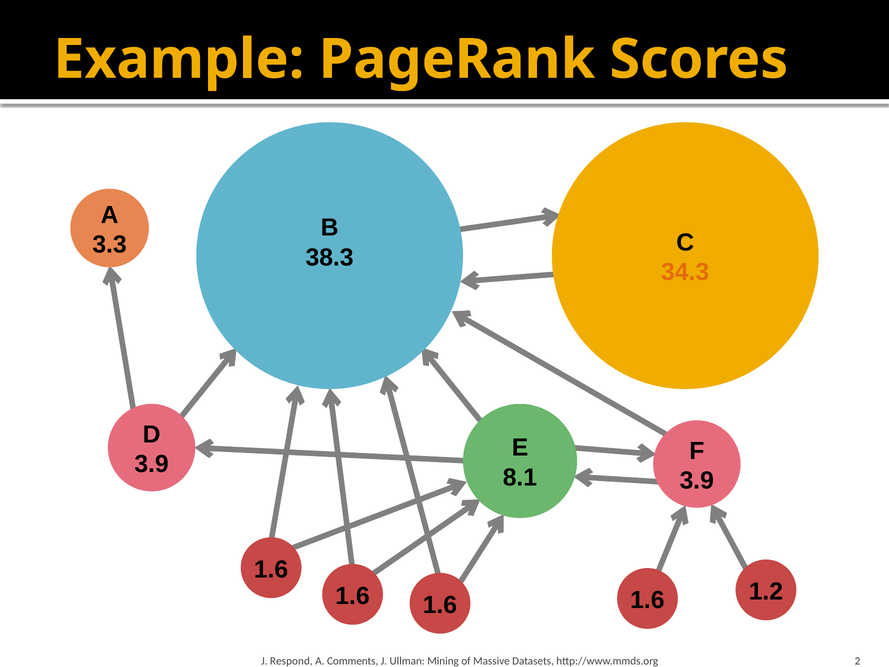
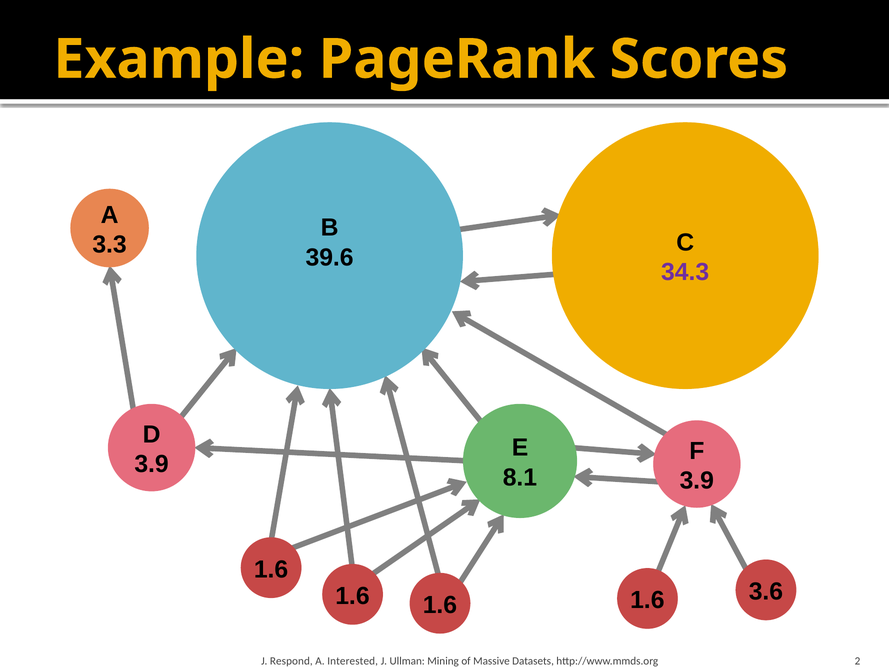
38.3: 38.3 -> 39.6
34.3 colour: orange -> purple
1.2: 1.2 -> 3.6
Comments: Comments -> Interested
